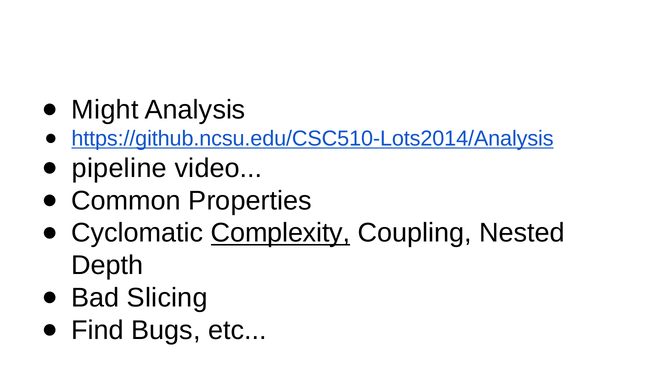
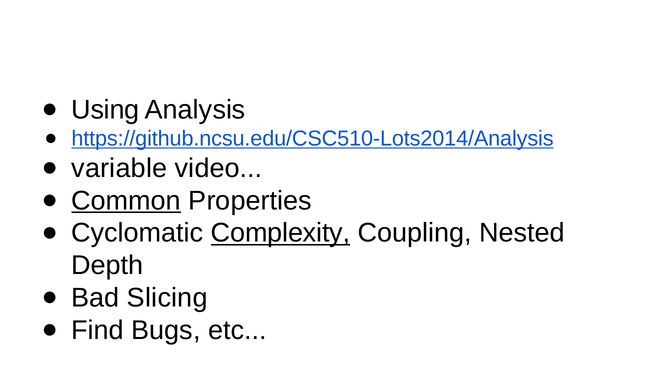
Might: Might -> Using
pipeline: pipeline -> variable
Common underline: none -> present
